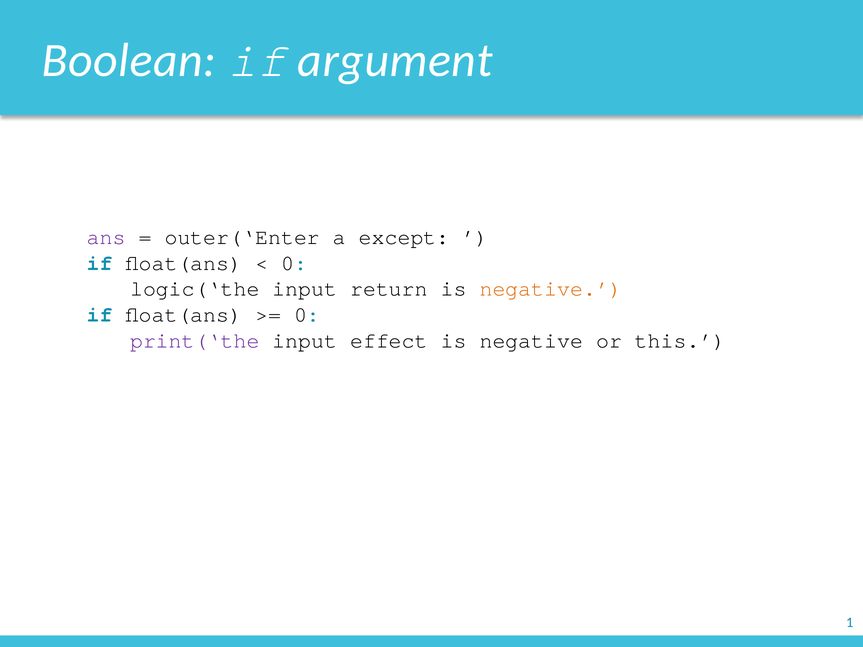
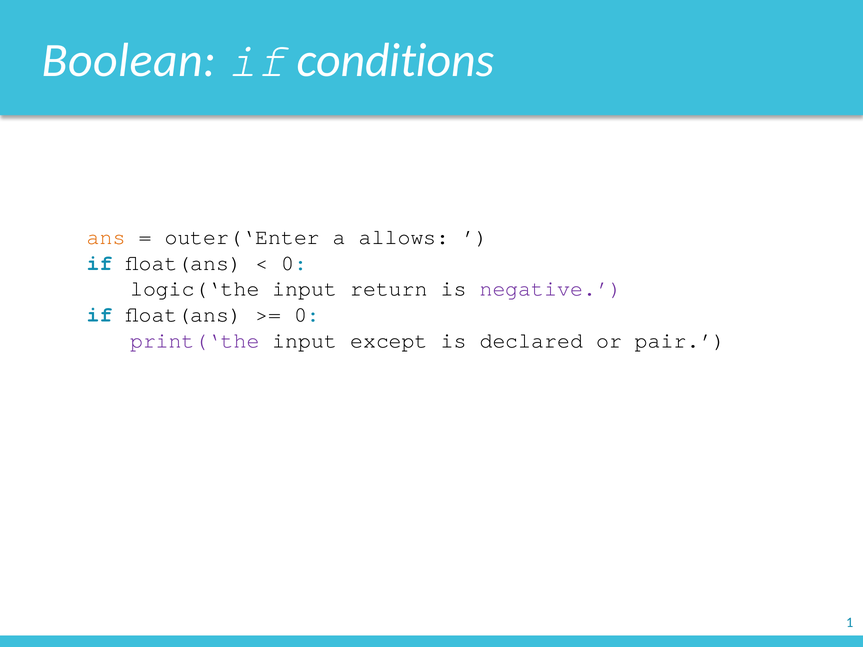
argument: argument -> conditions
ans colour: purple -> orange
except: except -> allows
negative at (551, 289) colour: orange -> purple
effect: effect -> except
negative at (531, 341): negative -> declared
this: this -> pair
